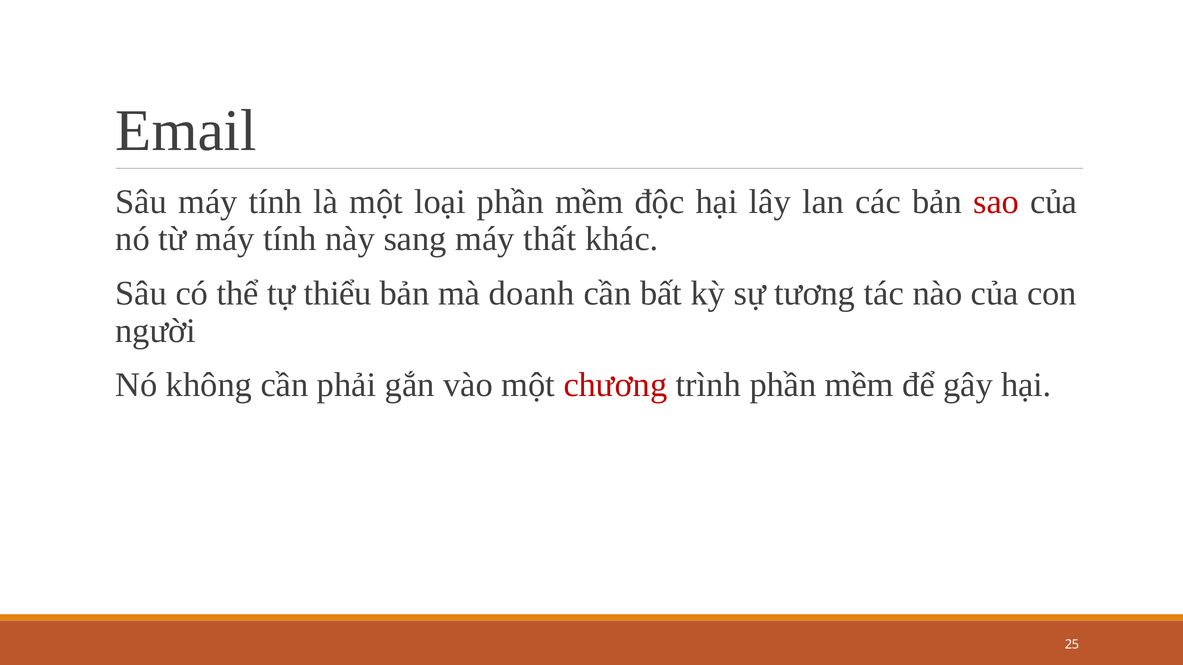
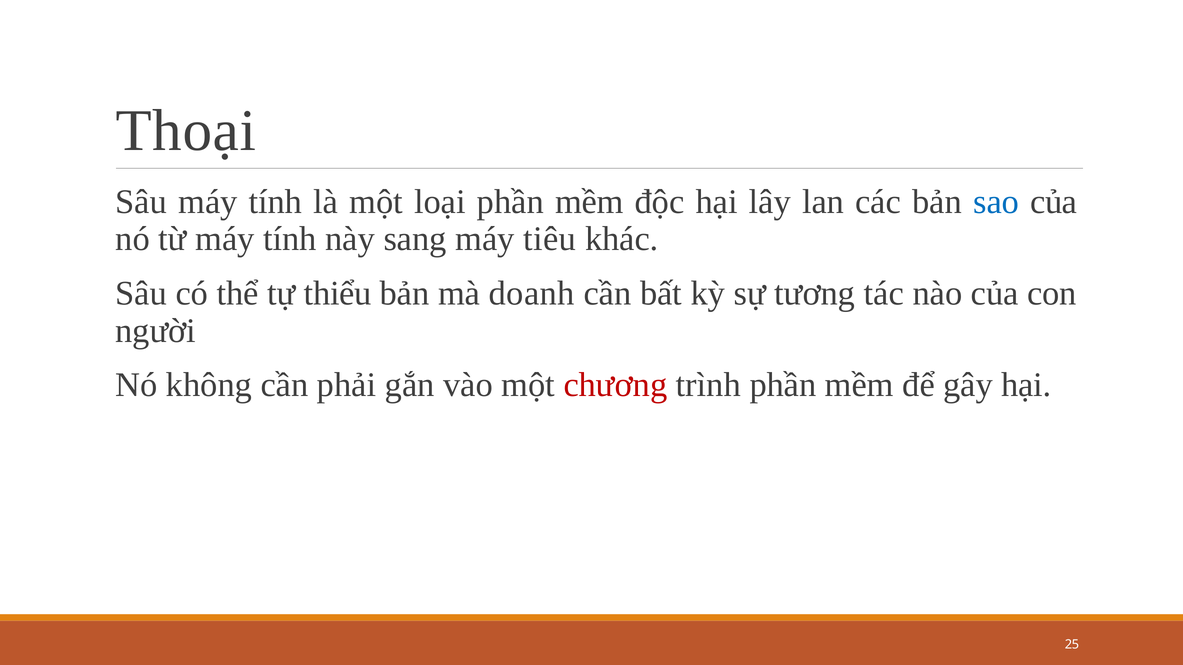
Email: Email -> Thoại
sao colour: red -> blue
thất: thất -> tiêu
